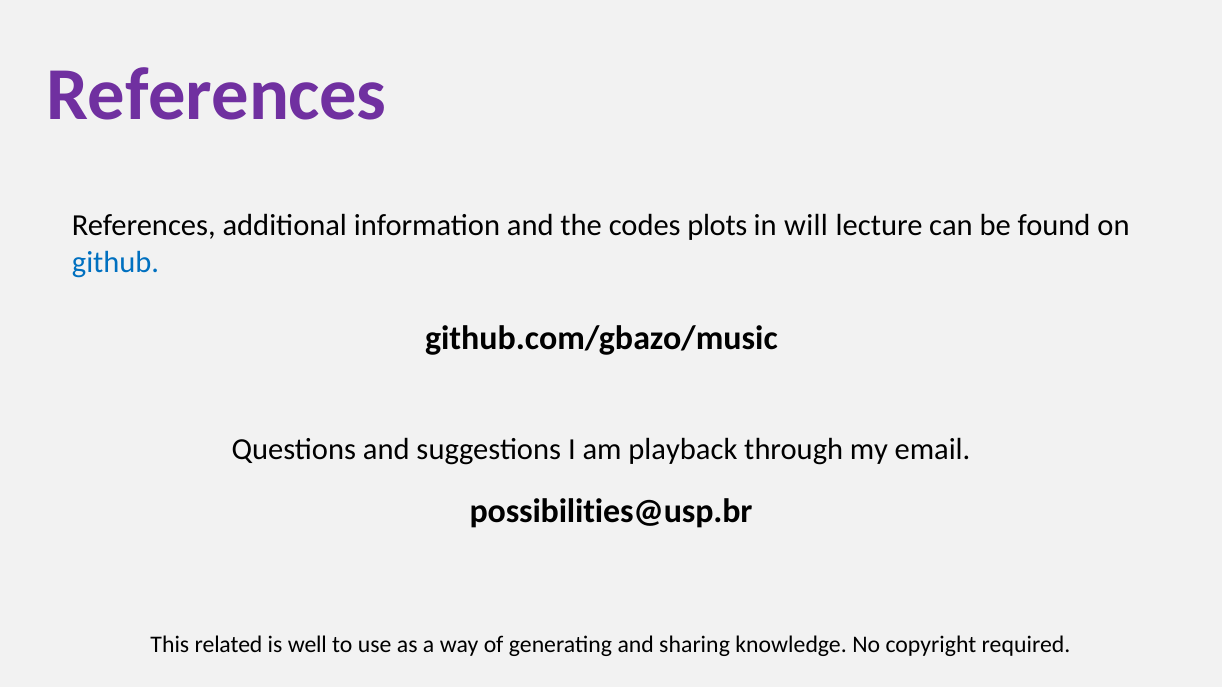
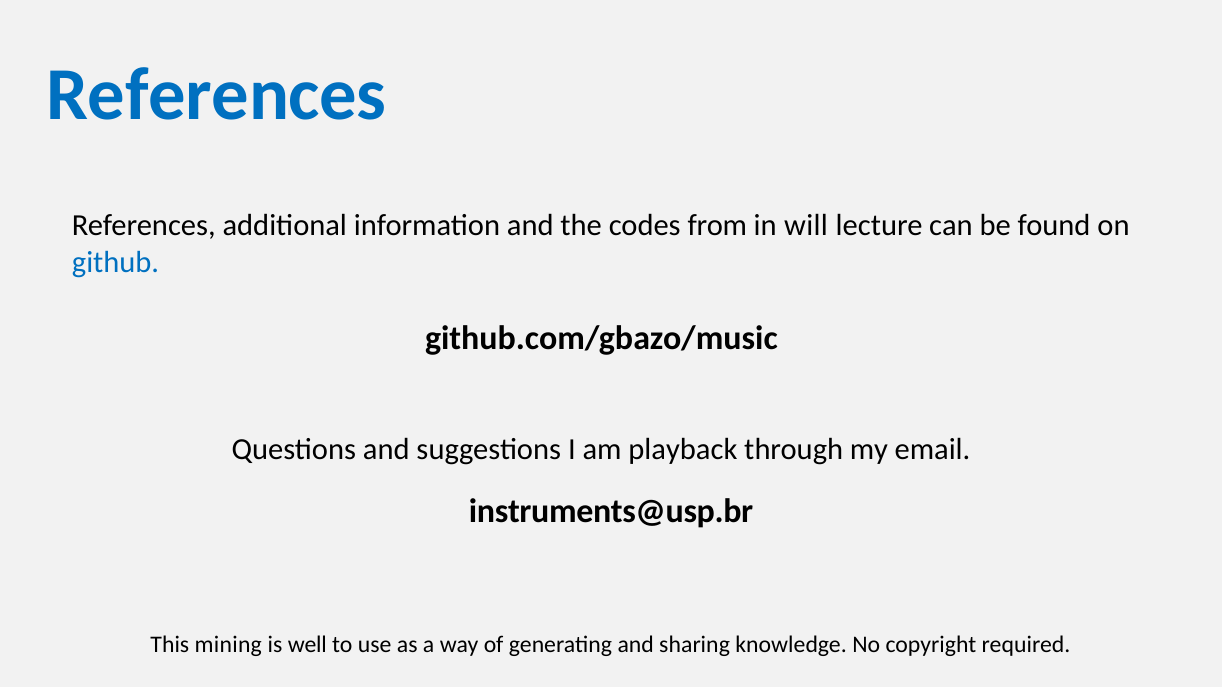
References at (216, 95) colour: purple -> blue
plots: plots -> from
possibilities@usp.br: possibilities@usp.br -> instruments@usp.br
related: related -> mining
